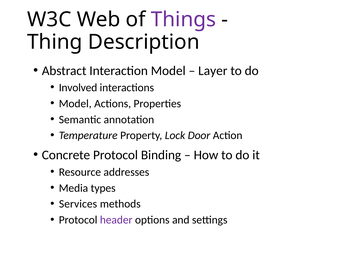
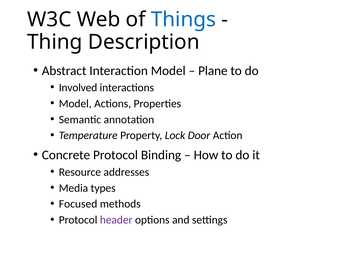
Things colour: purple -> blue
Layer: Layer -> Plane
Services: Services -> Focused
